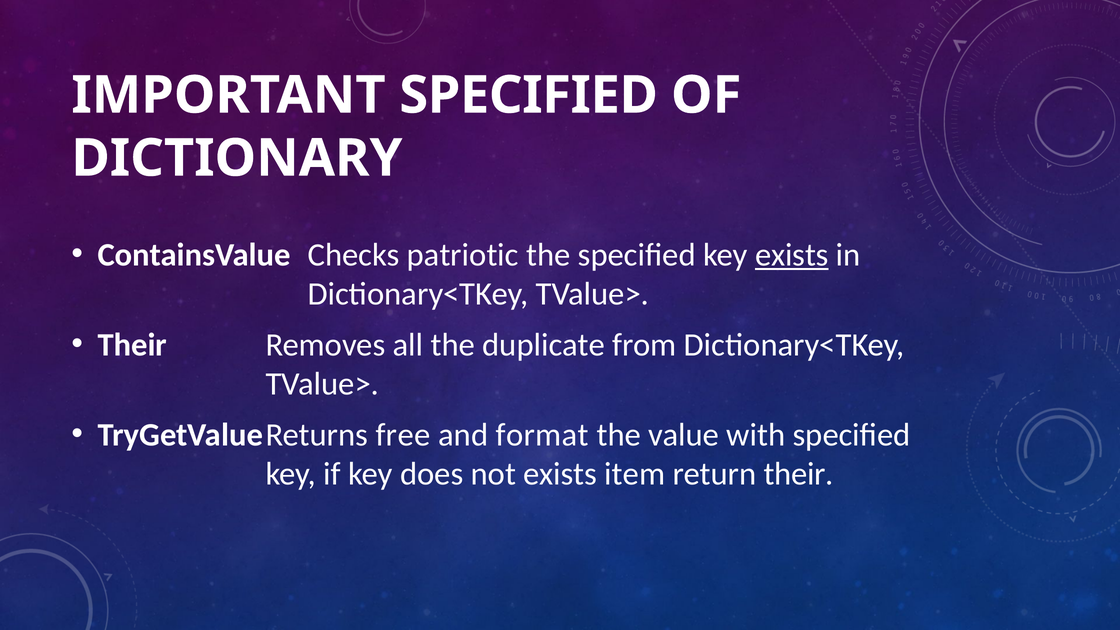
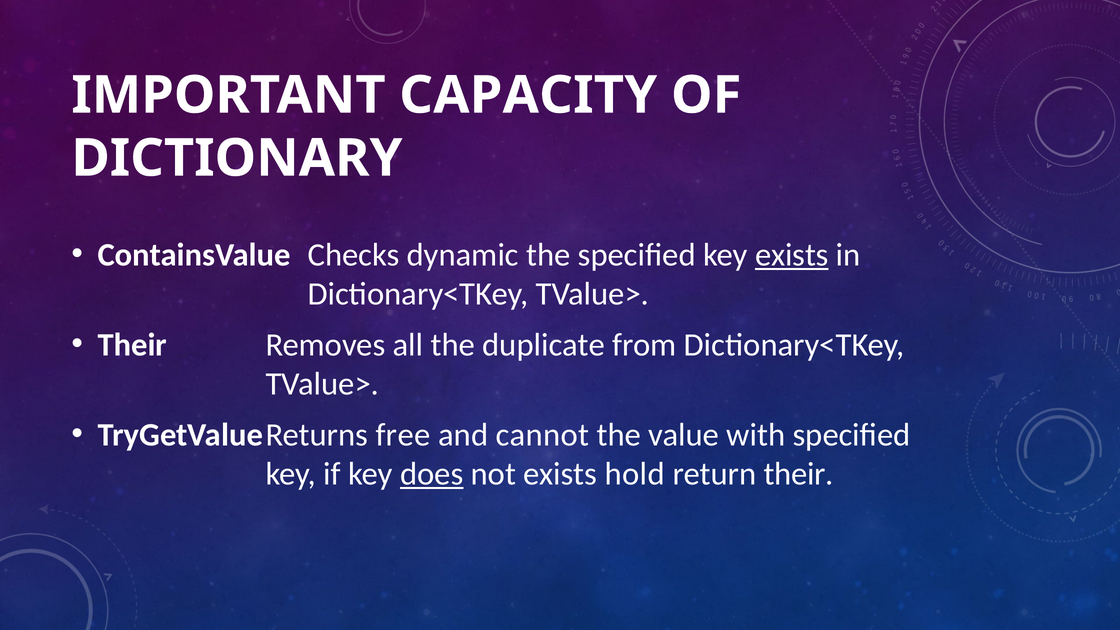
IMPORTANT SPECIFIED: SPECIFIED -> CAPACITY
patriotic: patriotic -> dynamic
format: format -> cannot
does underline: none -> present
item: item -> hold
